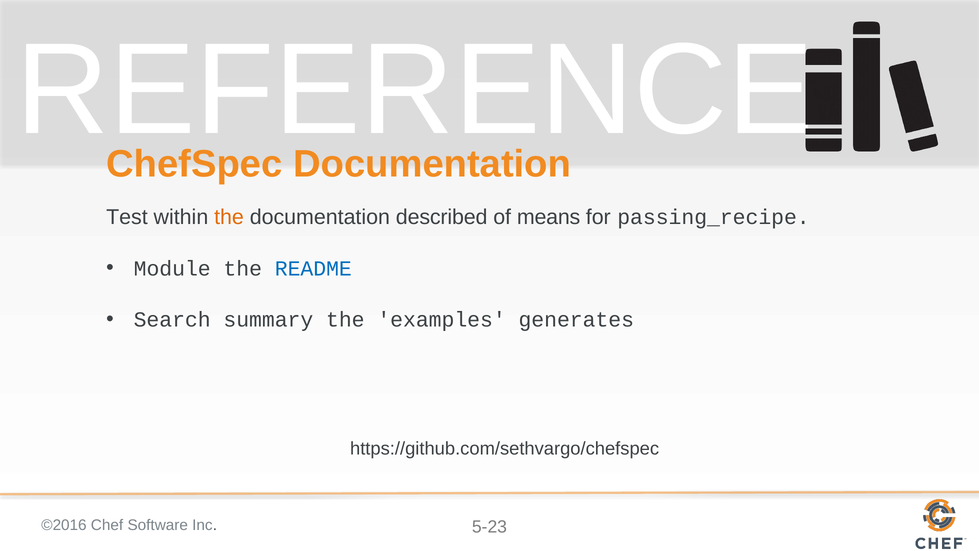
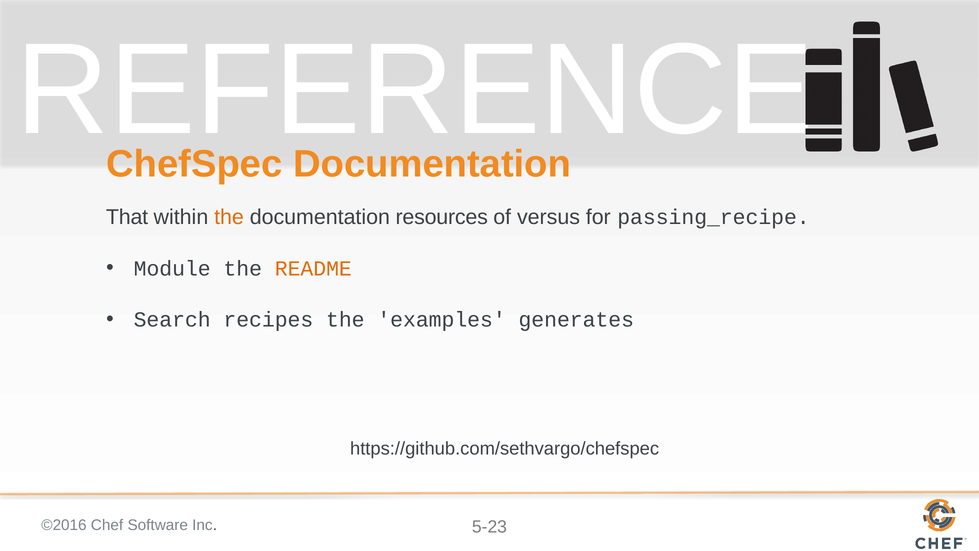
Test: Test -> That
described: described -> resources
means: means -> versus
README colour: blue -> orange
summary: summary -> recipes
